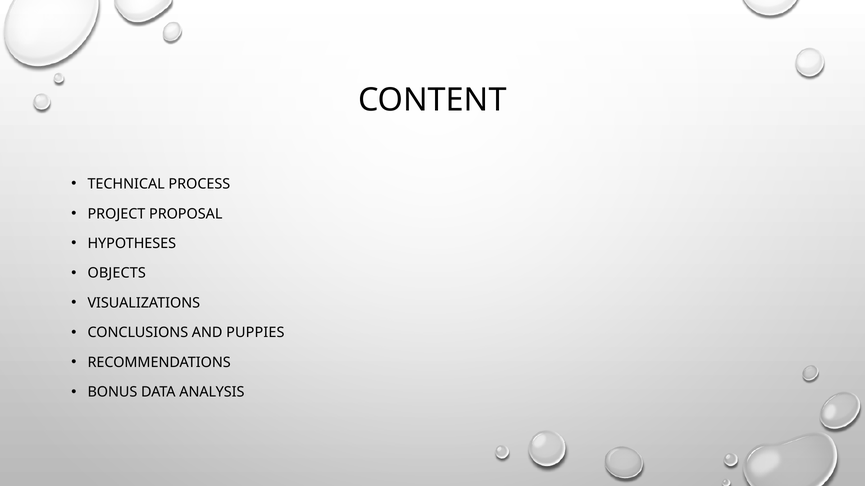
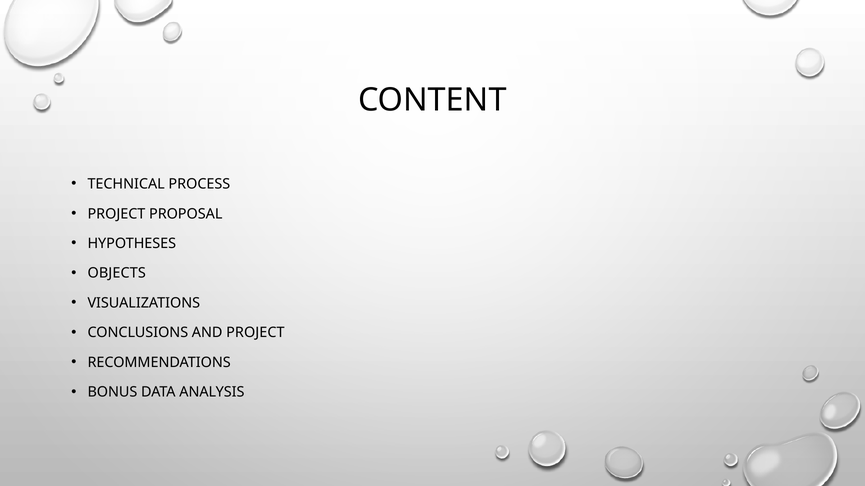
AND PUPPIES: PUPPIES -> PROJECT
